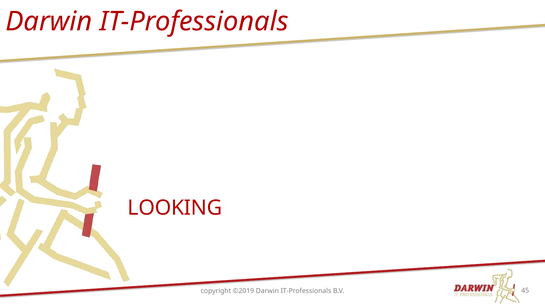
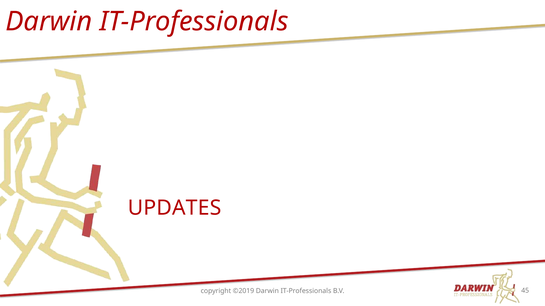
LOOKING: LOOKING -> UPDATES
